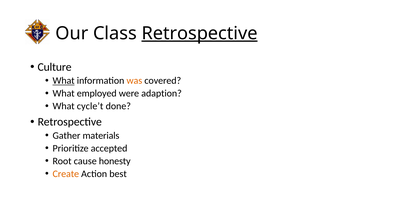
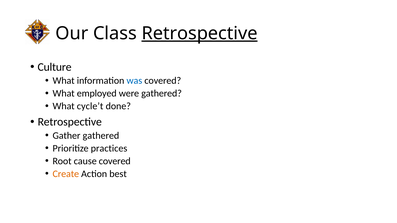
What at (64, 81) underline: present -> none
was colour: orange -> blue
were adaption: adaption -> gathered
Gather materials: materials -> gathered
accepted: accepted -> practices
cause honesty: honesty -> covered
